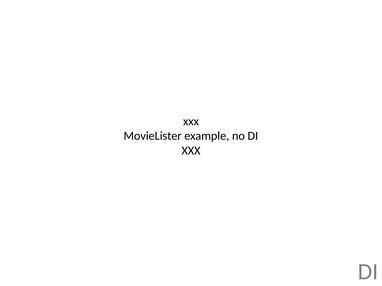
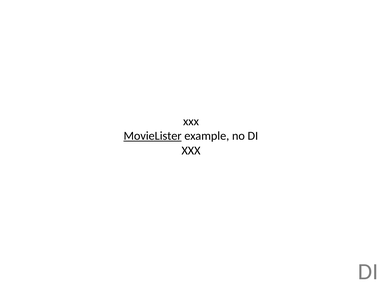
MovieLister underline: none -> present
